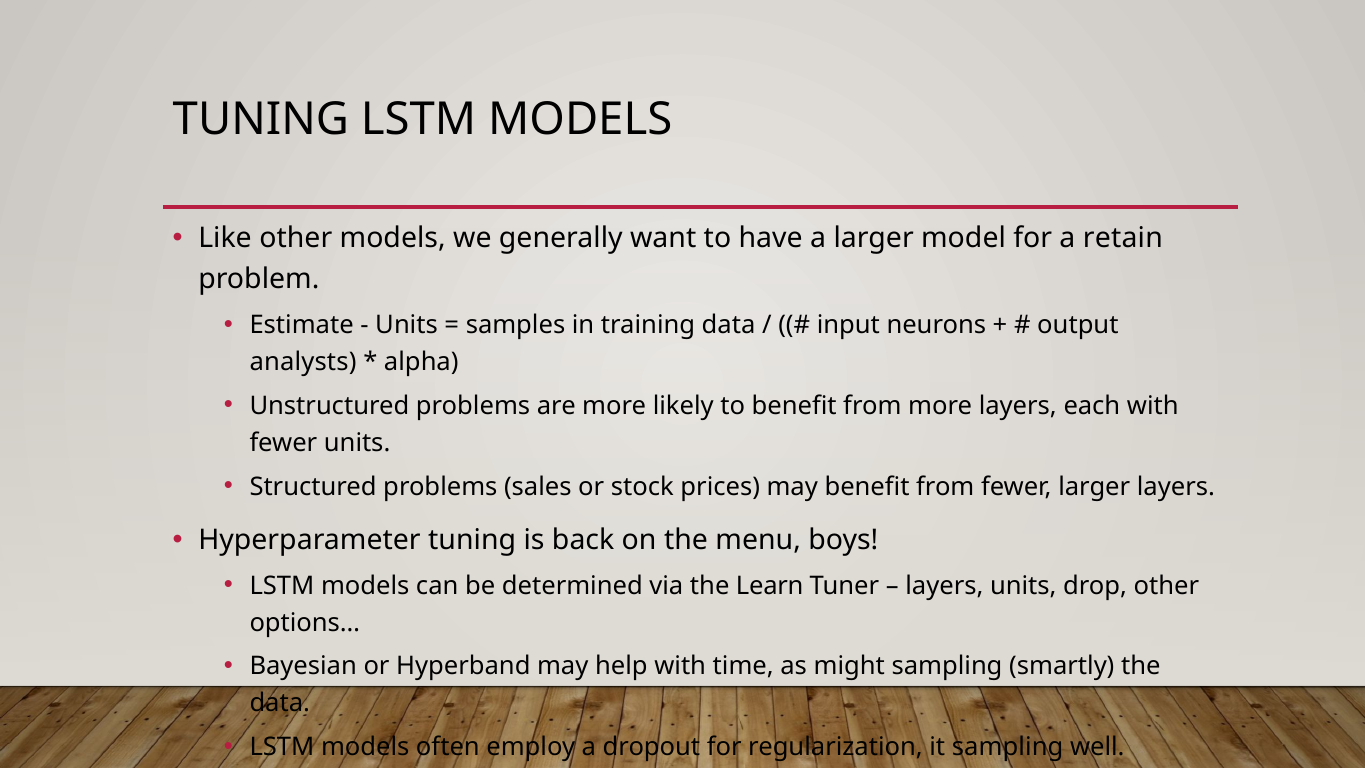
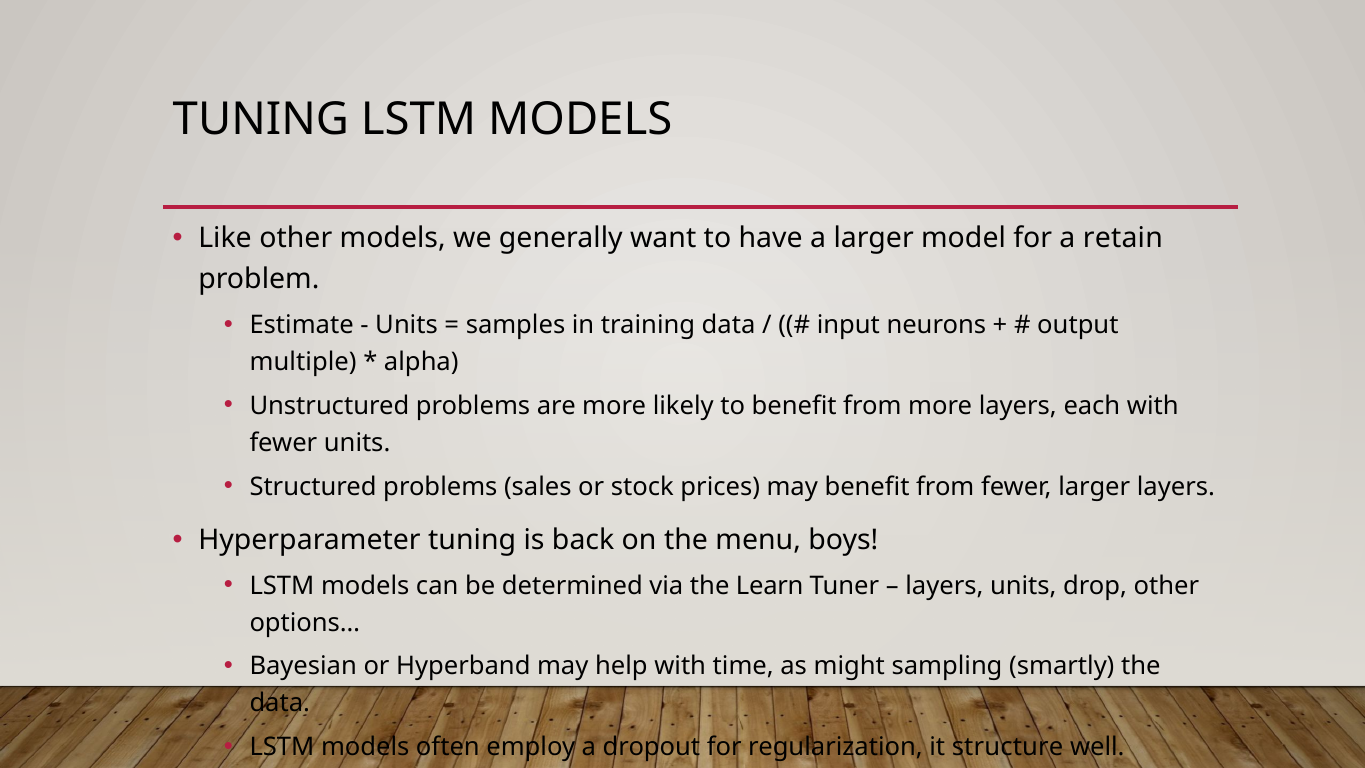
analysts: analysts -> multiple
it sampling: sampling -> structure
